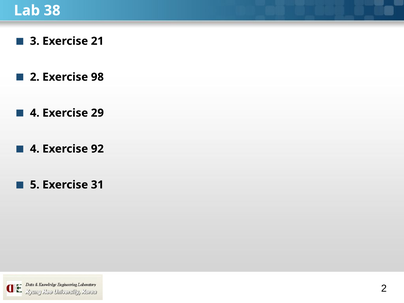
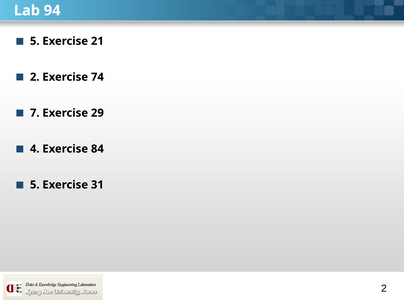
38: 38 -> 94
3 at (35, 41): 3 -> 5
98: 98 -> 74
4 at (35, 113): 4 -> 7
92: 92 -> 84
